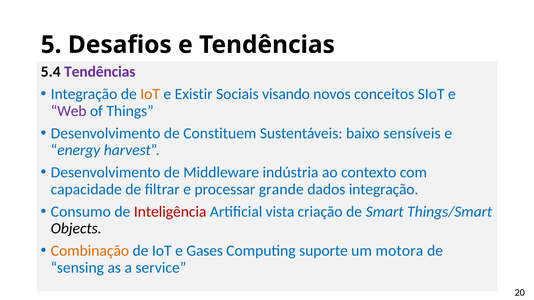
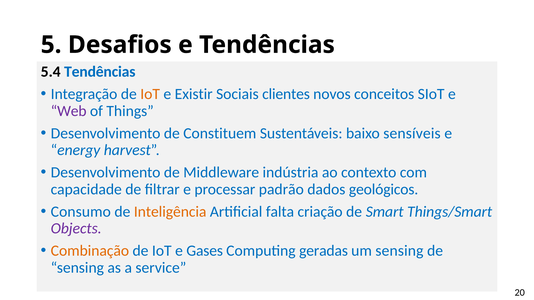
Tendências at (100, 72) colour: purple -> blue
visando: visando -> clientes
grande: grande -> padrão
dados integração: integração -> geológicos
Inteligência colour: red -> orange
vista: vista -> falta
Objects colour: black -> purple
suporte: suporte -> geradas
um motora: motora -> sensing
